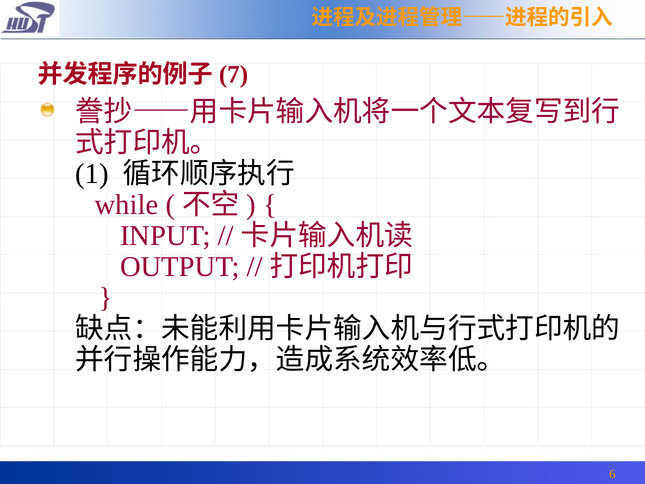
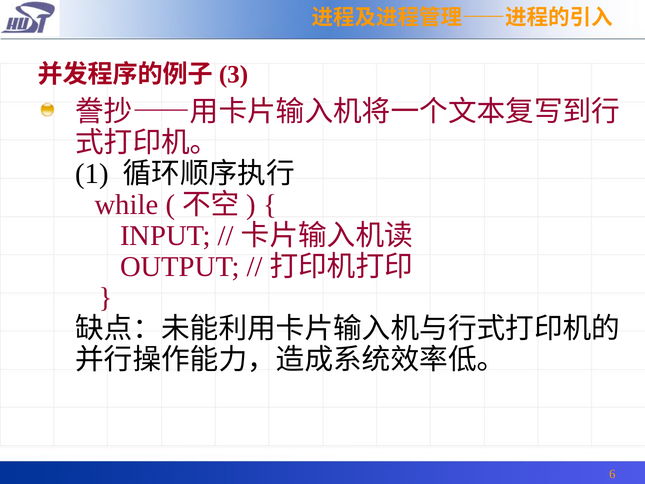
7: 7 -> 3
